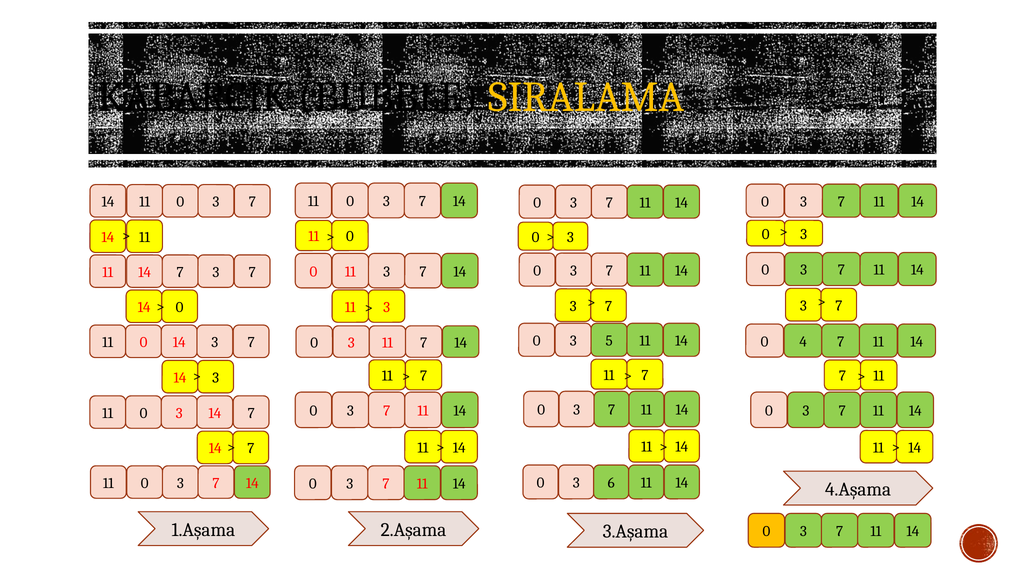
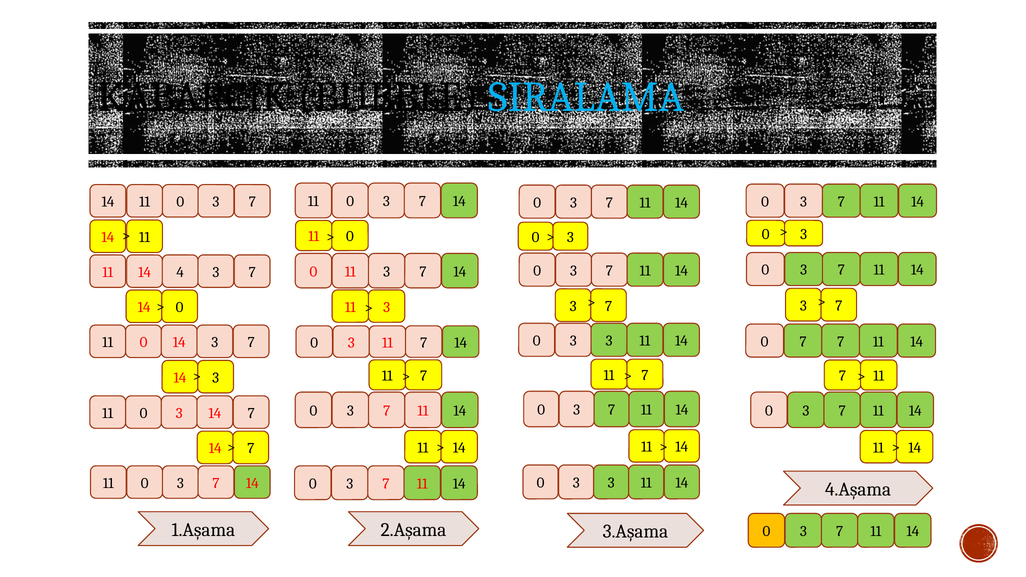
SIRALAMA colour: yellow -> light blue
7 at (180, 272): 7 -> 4
5 at (609, 341): 5 -> 3
0 4: 4 -> 7
6 at (611, 483): 6 -> 3
